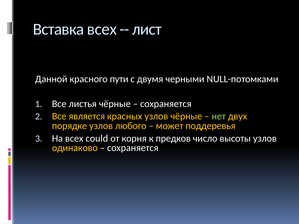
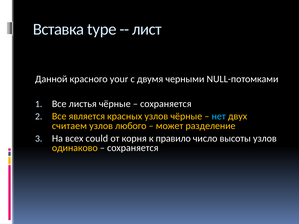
Вставка всех: всех -> type
пути: пути -> your
нет colour: light green -> light blue
порядке: порядке -> cчитаем
поддеревья: поддеревья -> разделение
предков: предков -> правило
